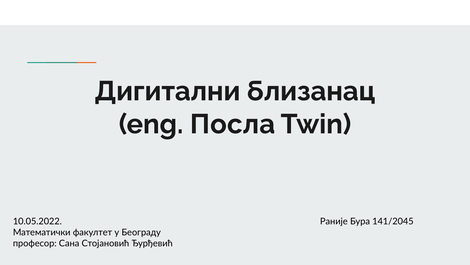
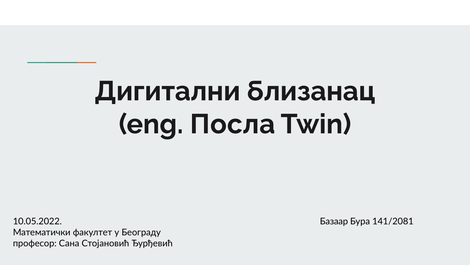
Раније: Раније -> Базаар
141/2045: 141/2045 -> 141/2081
